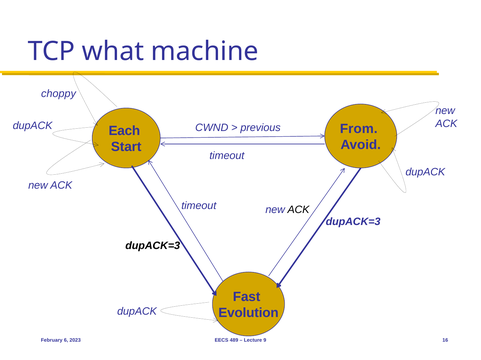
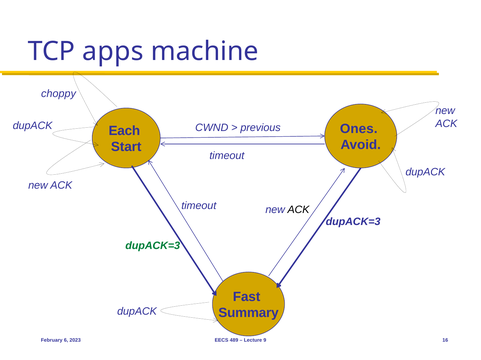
what: what -> apps
From: From -> Ones
dupACK=3 at (153, 246) colour: black -> green
Evolution: Evolution -> Summary
